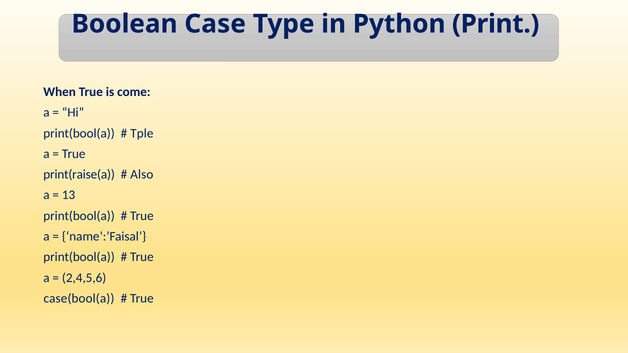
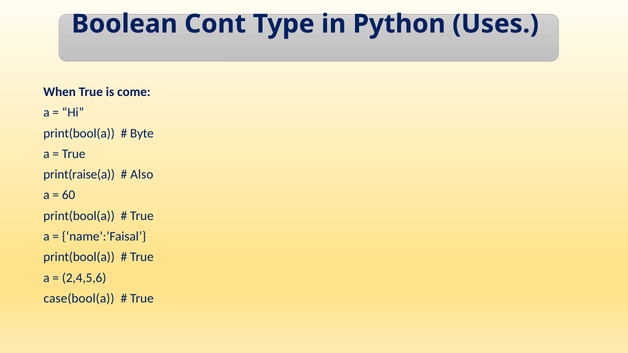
Case: Case -> Cont
Print: Print -> Uses
Tple: Tple -> Byte
13: 13 -> 60
